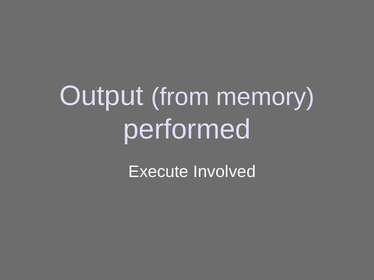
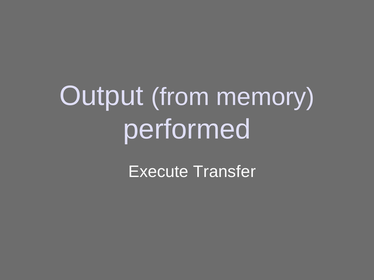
Involved: Involved -> Transfer
